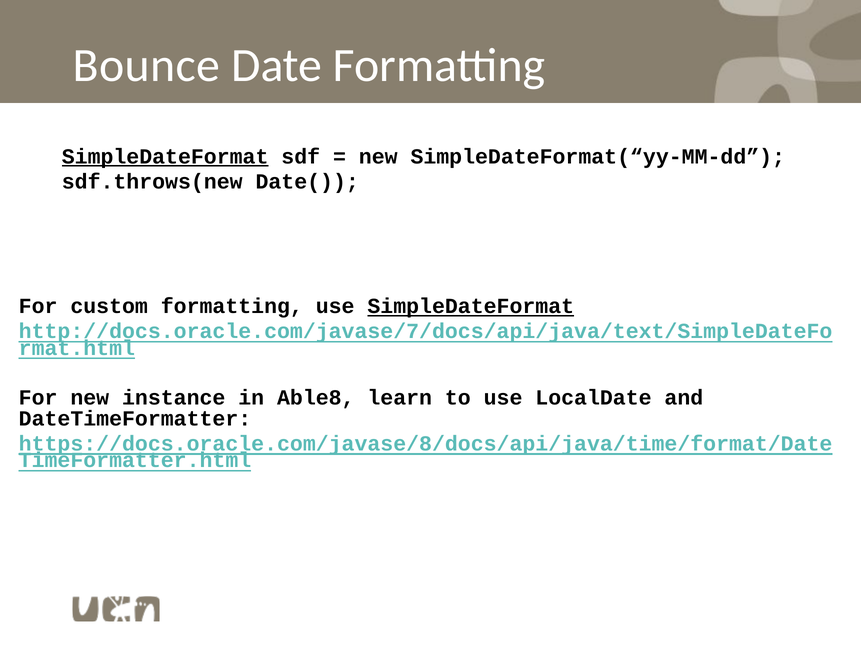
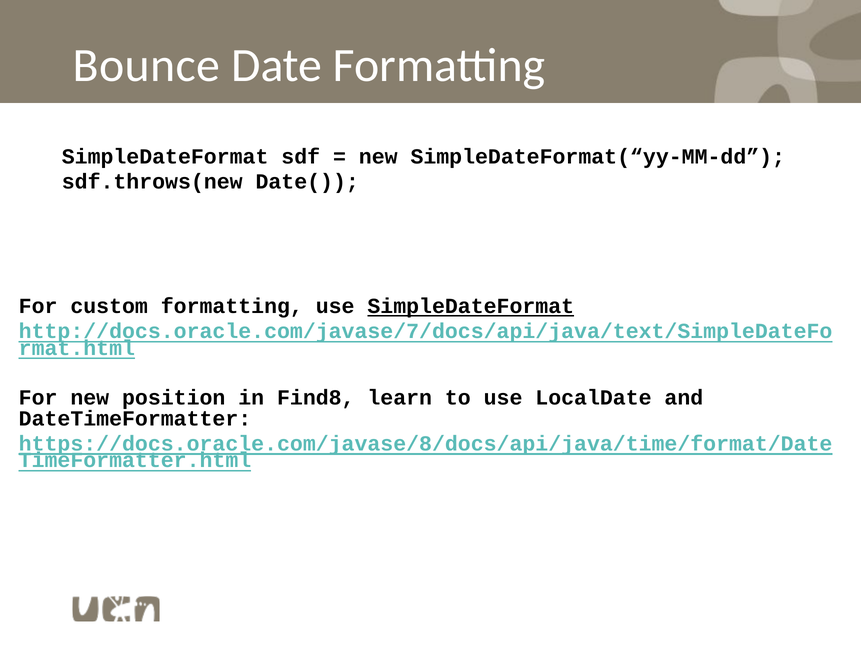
SimpleDateFormat at (165, 156) underline: present -> none
instance: instance -> position
Able8: Able8 -> Find8
